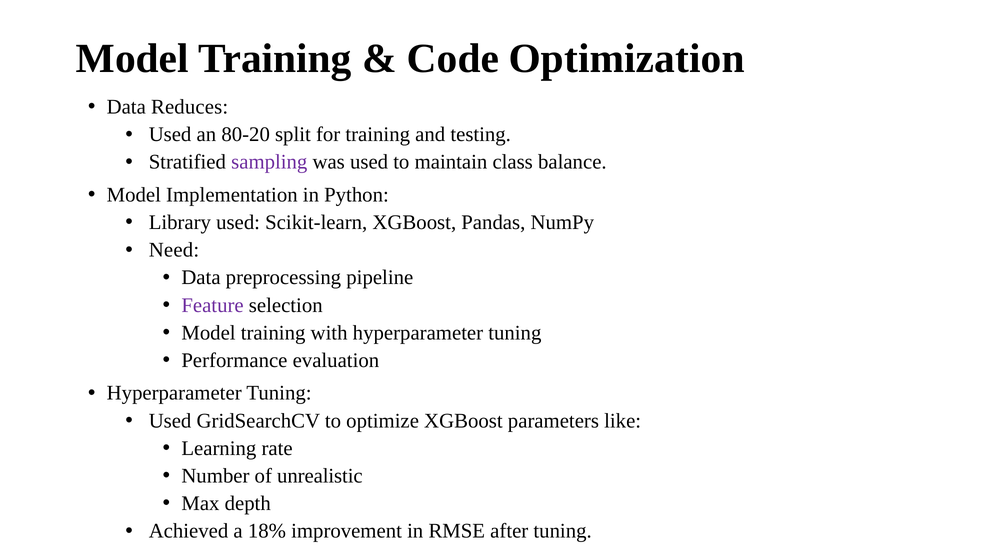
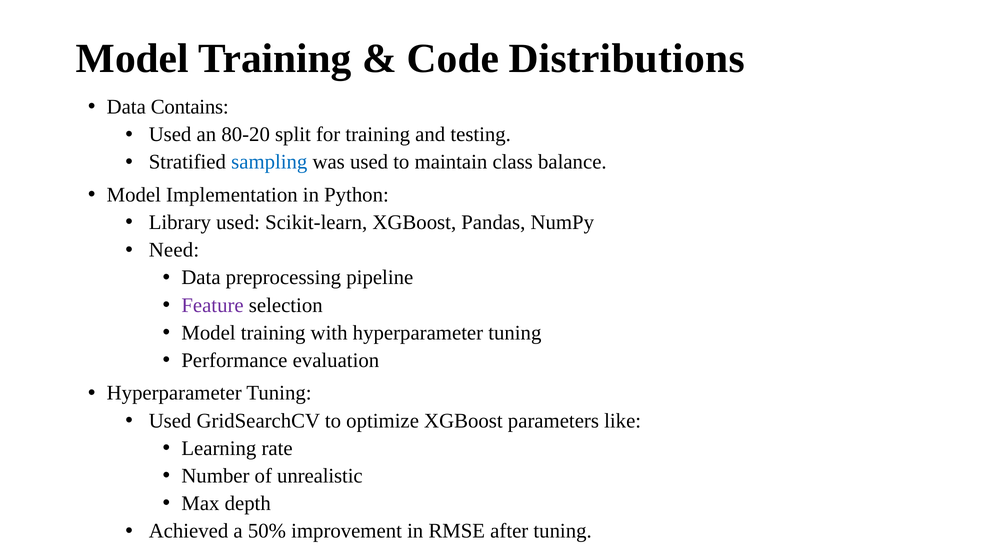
Optimization: Optimization -> Distributions
Reduces: Reduces -> Contains
sampling colour: purple -> blue
18%: 18% -> 50%
